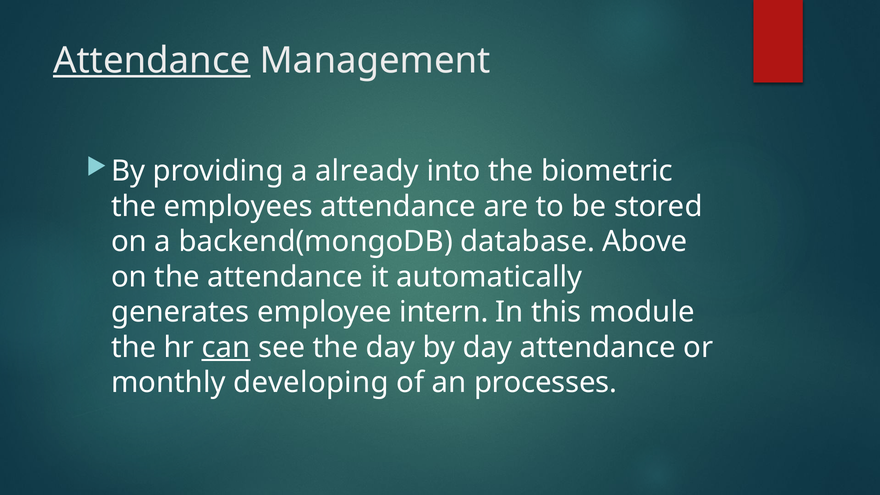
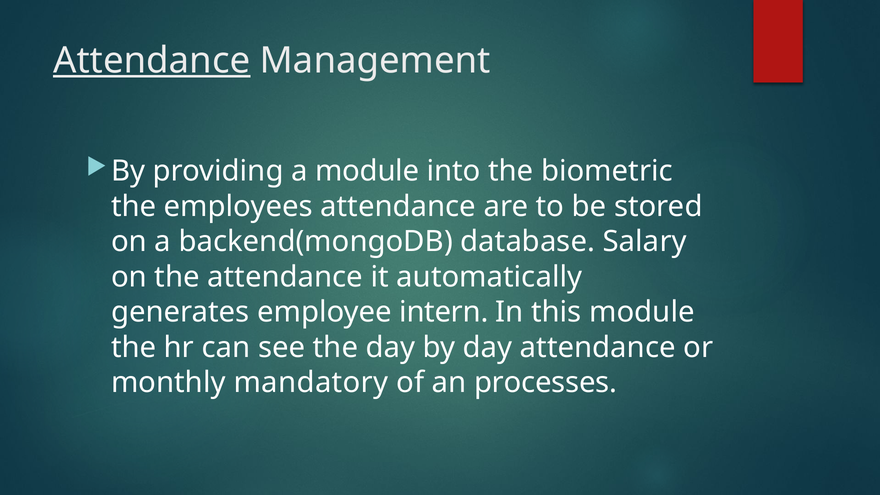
a already: already -> module
Above: Above -> Salary
can underline: present -> none
developing: developing -> mandatory
